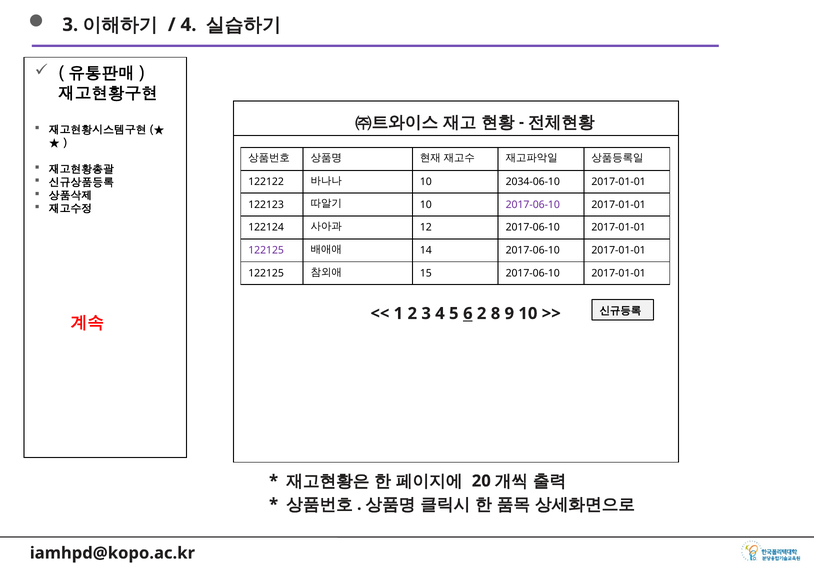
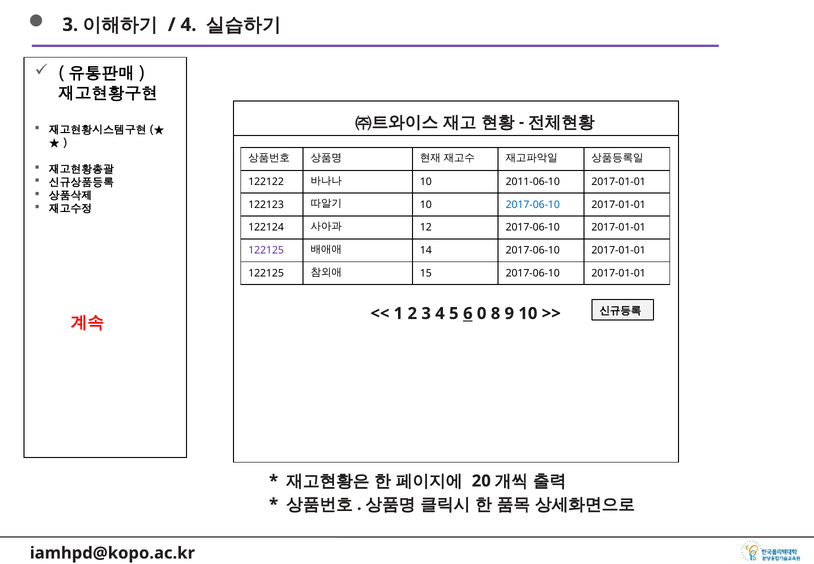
2034-06-10: 2034-06-10 -> 2011-06-10
2017-06-10 at (533, 204) colour: purple -> blue
6 2: 2 -> 0
